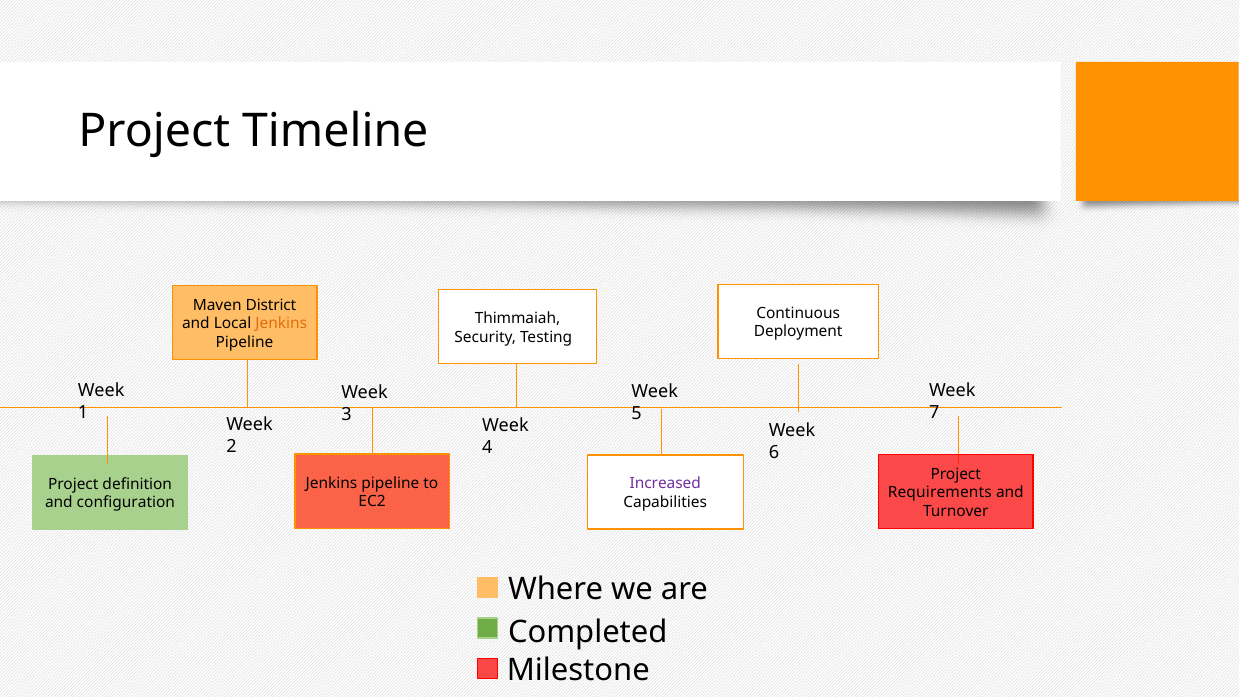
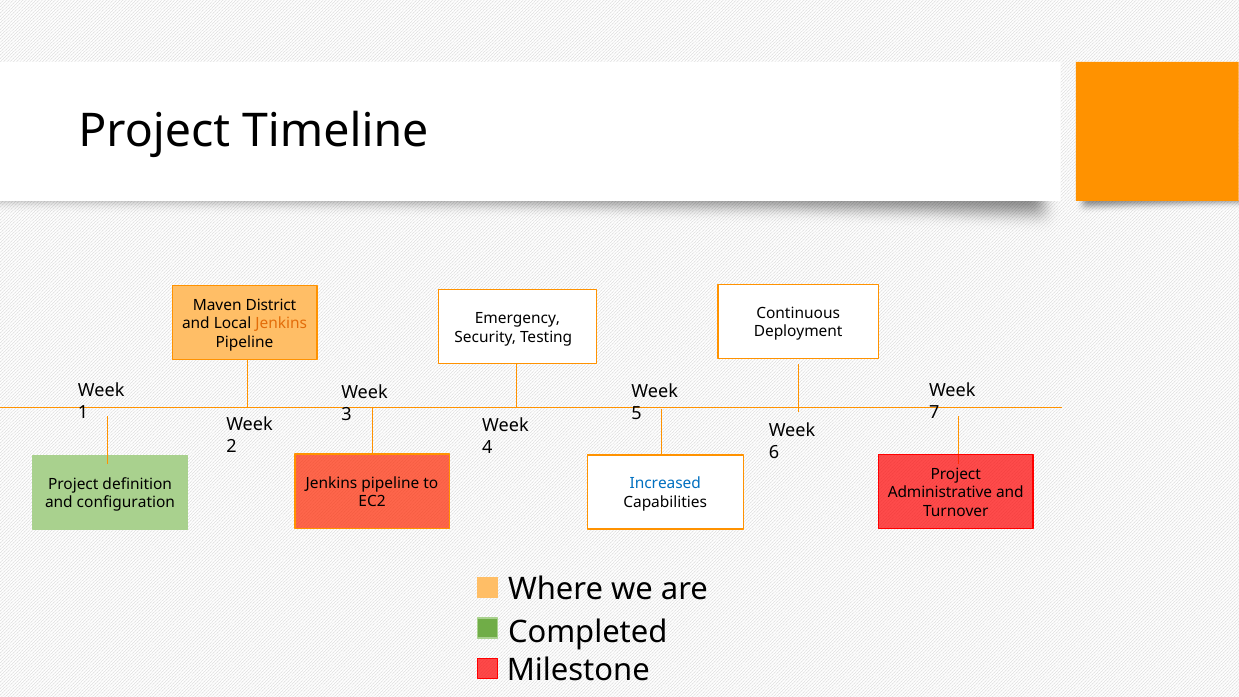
Thimmaiah: Thimmaiah -> Emergency
Increased colour: purple -> blue
Requirements: Requirements -> Administrative
